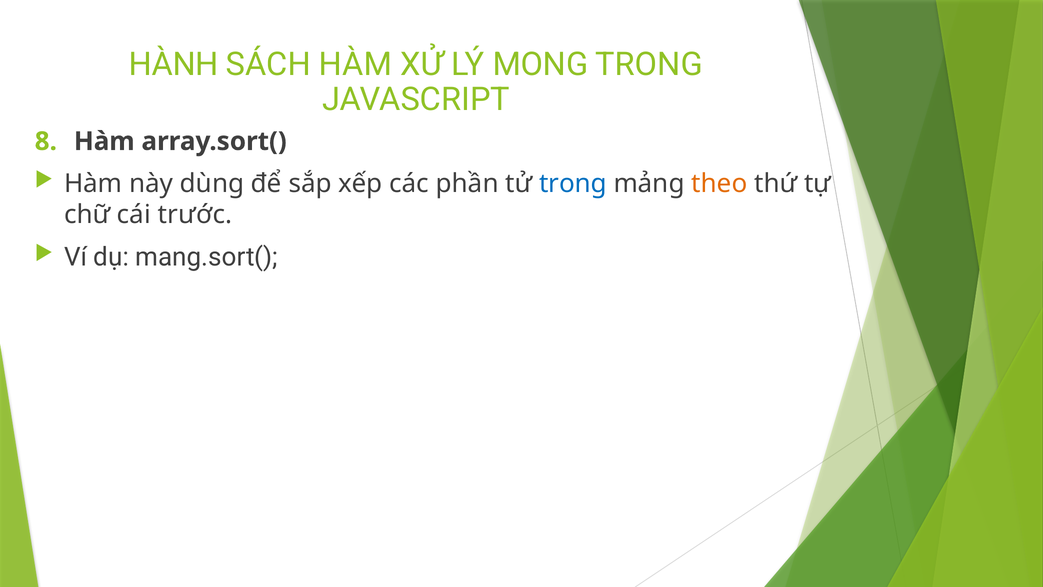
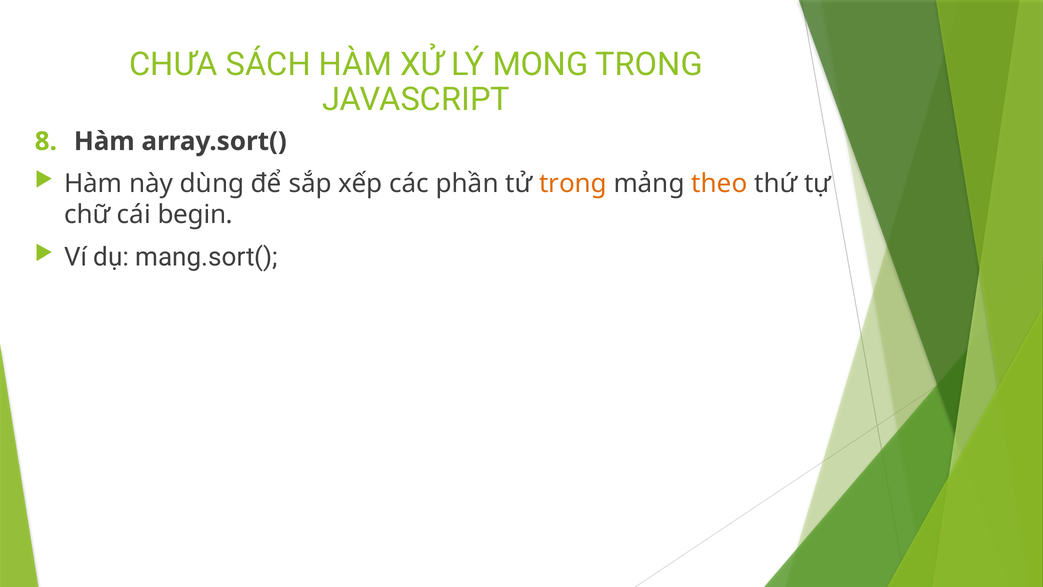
HÀNH: HÀNH -> CHƯA
trong at (573, 183) colour: blue -> orange
trước: trước -> begin
